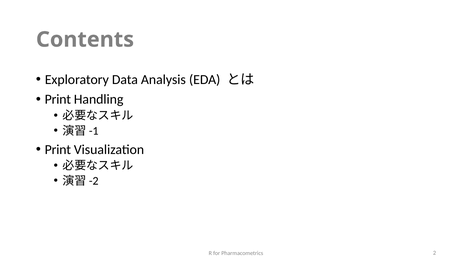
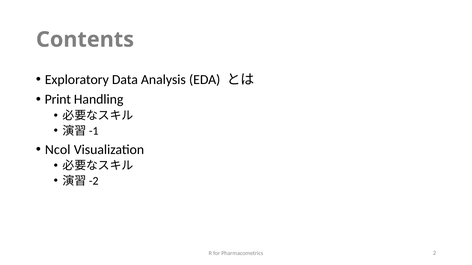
Print at (58, 150): Print -> Ncol
